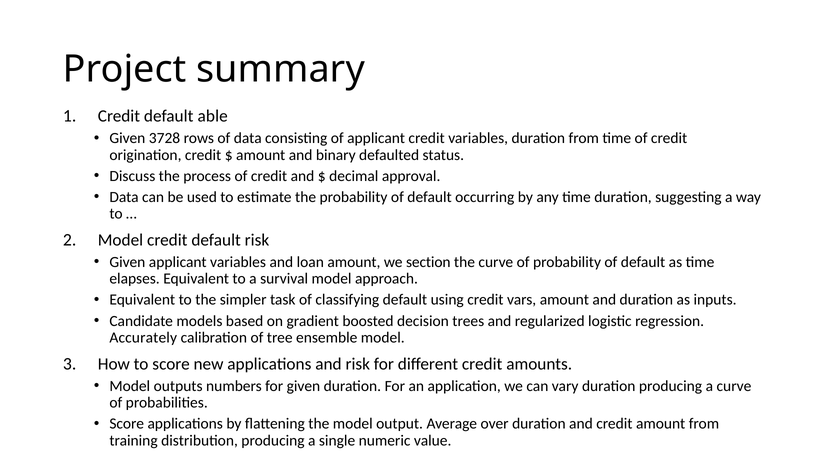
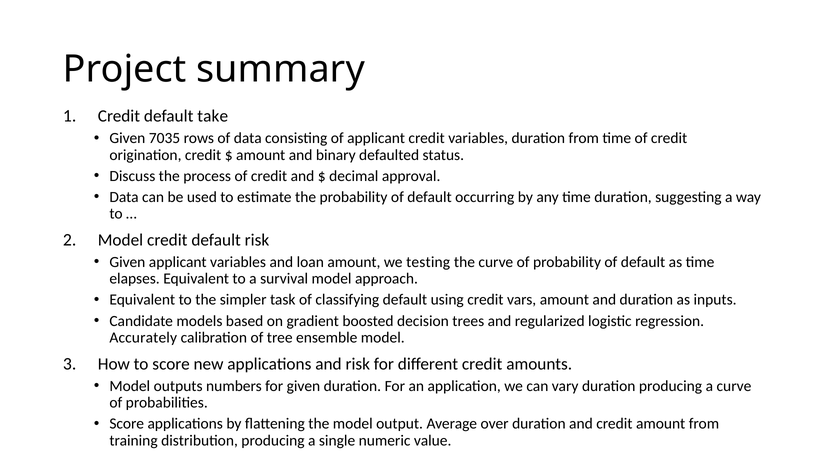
able: able -> take
3728: 3728 -> 7035
section: section -> testing
